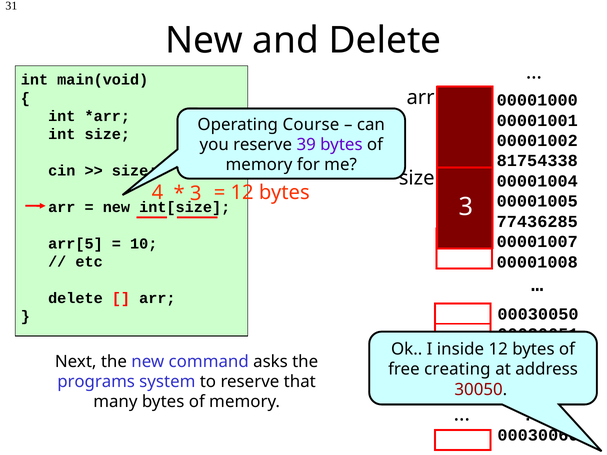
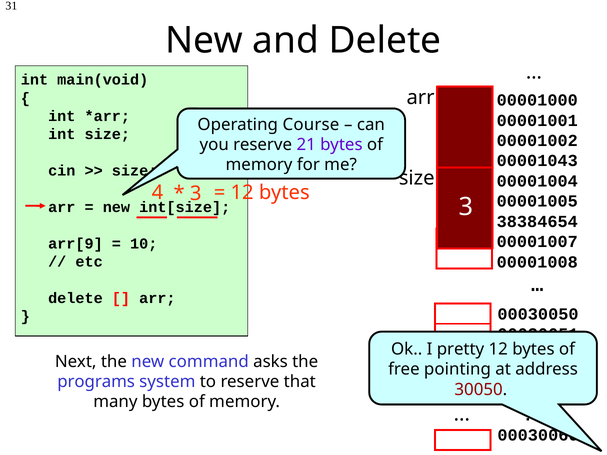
39: 39 -> 21
81754338: 81754338 -> 00001043
77436285: 77436285 -> 38384654
arr[5: arr[5 -> arr[9
inside: inside -> pretty
creating: creating -> pointing
